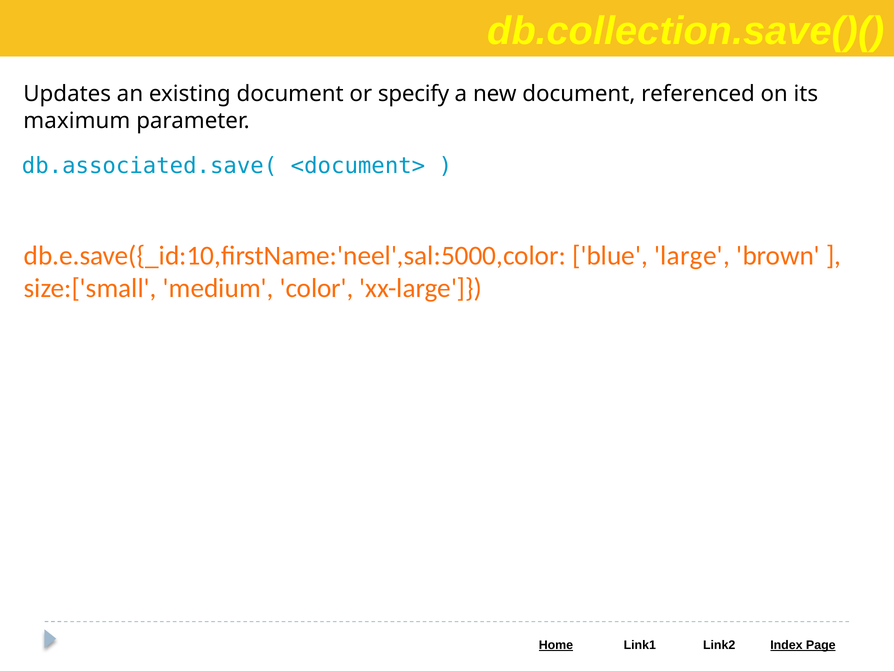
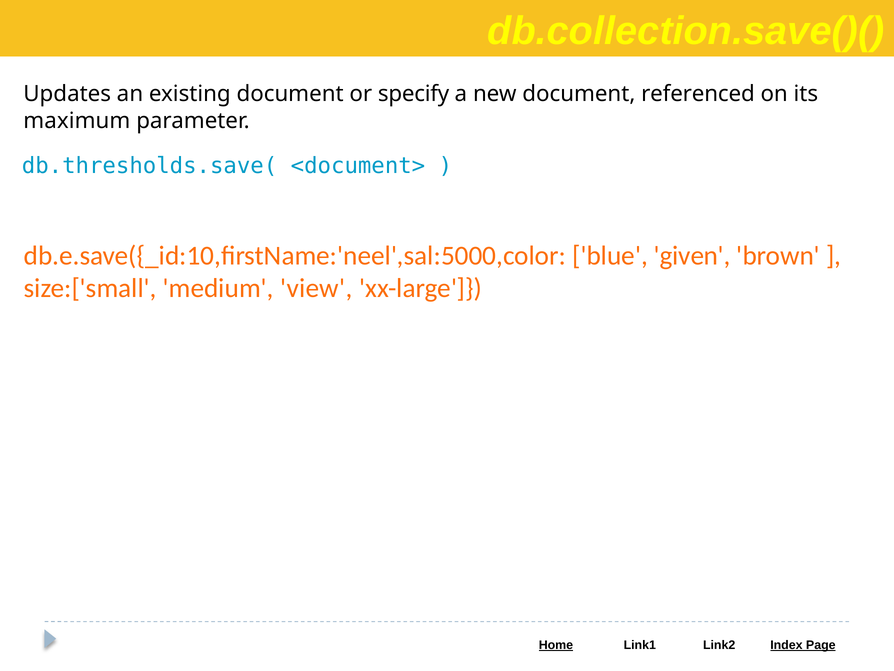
db.associated.save(: db.associated.save( -> db.thresholds.save(
large: large -> given
color: color -> view
